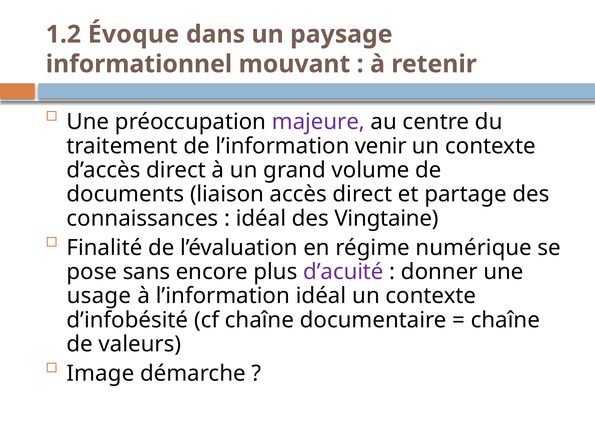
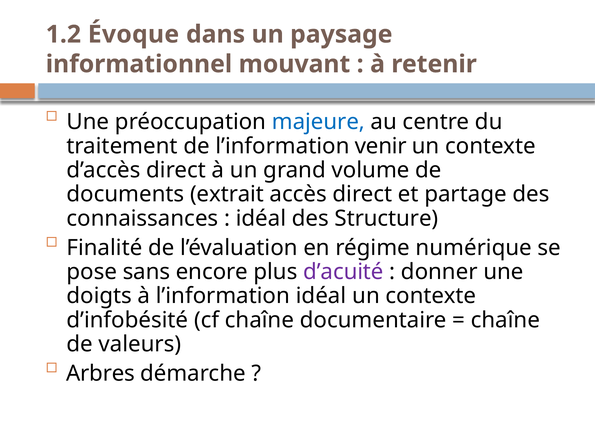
majeure colour: purple -> blue
liaison: liaison -> extrait
Vingtaine: Vingtaine -> Structure
usage: usage -> doigts
Image: Image -> Arbres
